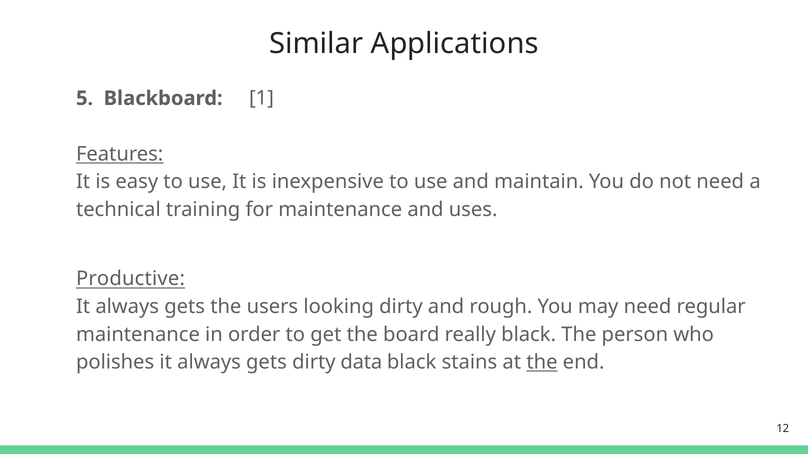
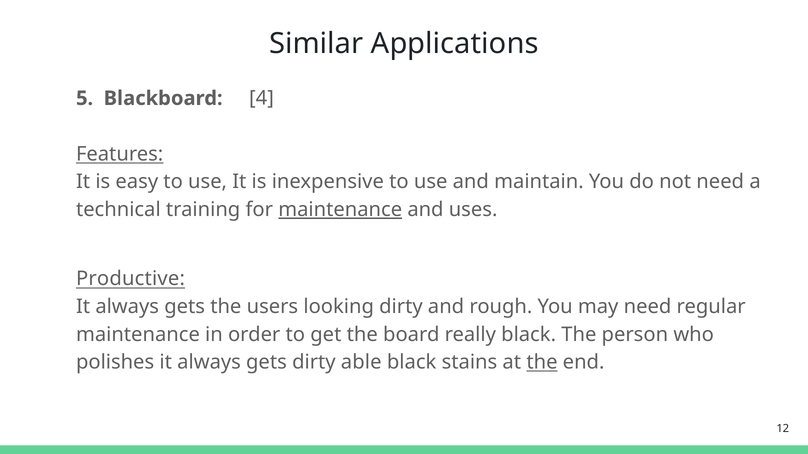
1: 1 -> 4
maintenance at (340, 210) underline: none -> present
data: data -> able
